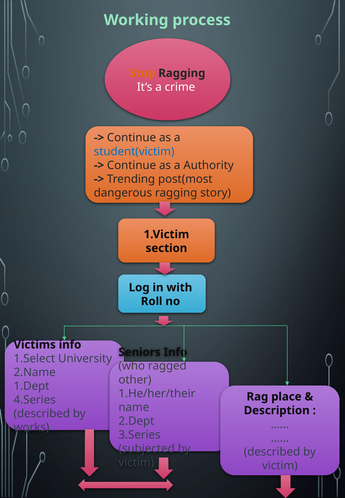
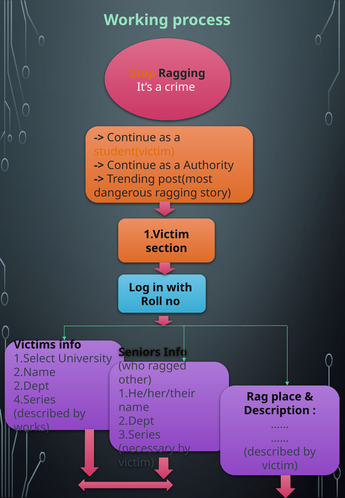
student(victim colour: blue -> orange
1.Dept at (31, 386): 1.Dept -> 2.Dept
subjected: subjected -> necessary
